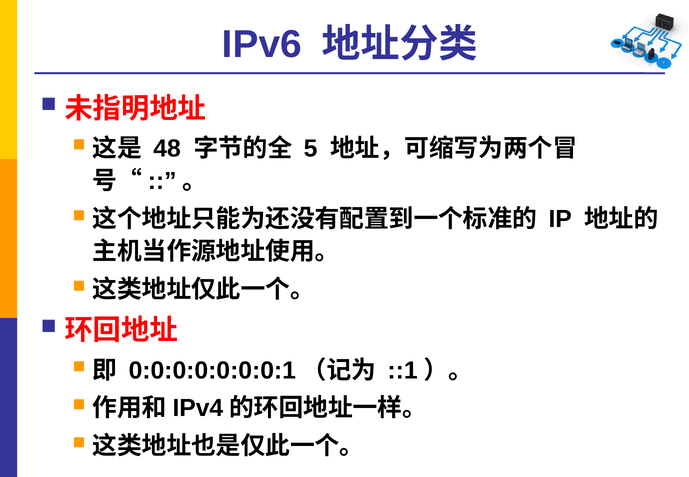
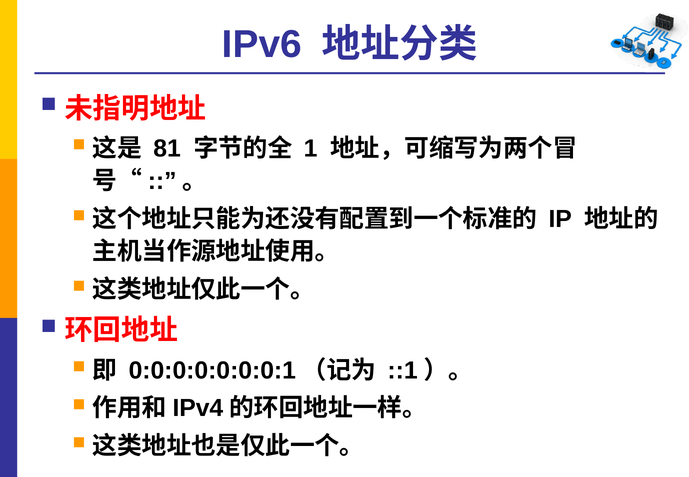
48: 48 -> 81
5: 5 -> 1
